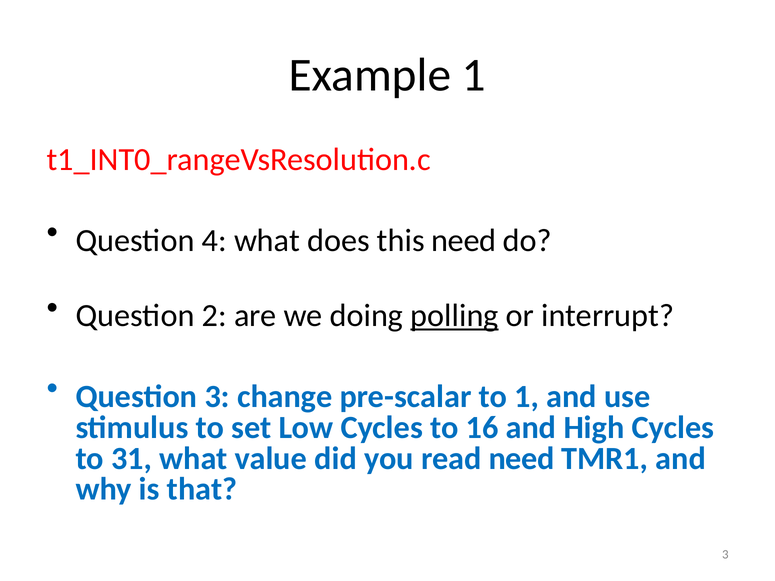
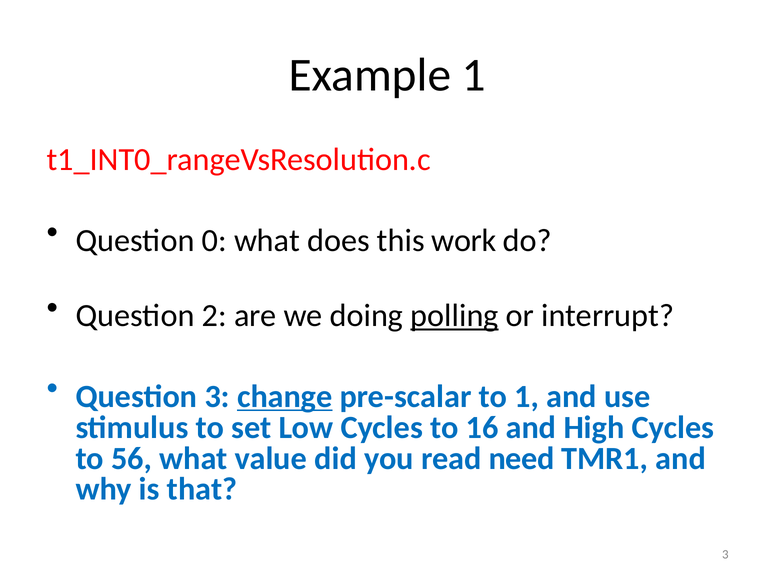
4: 4 -> 0
this need: need -> work
change underline: none -> present
31: 31 -> 56
